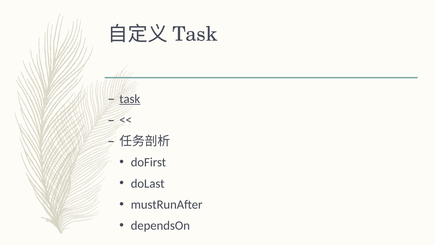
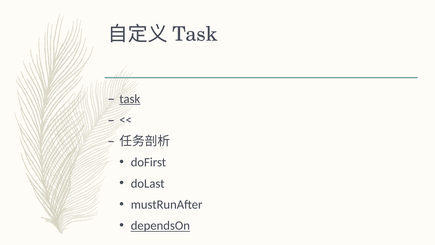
dependsOn underline: none -> present
